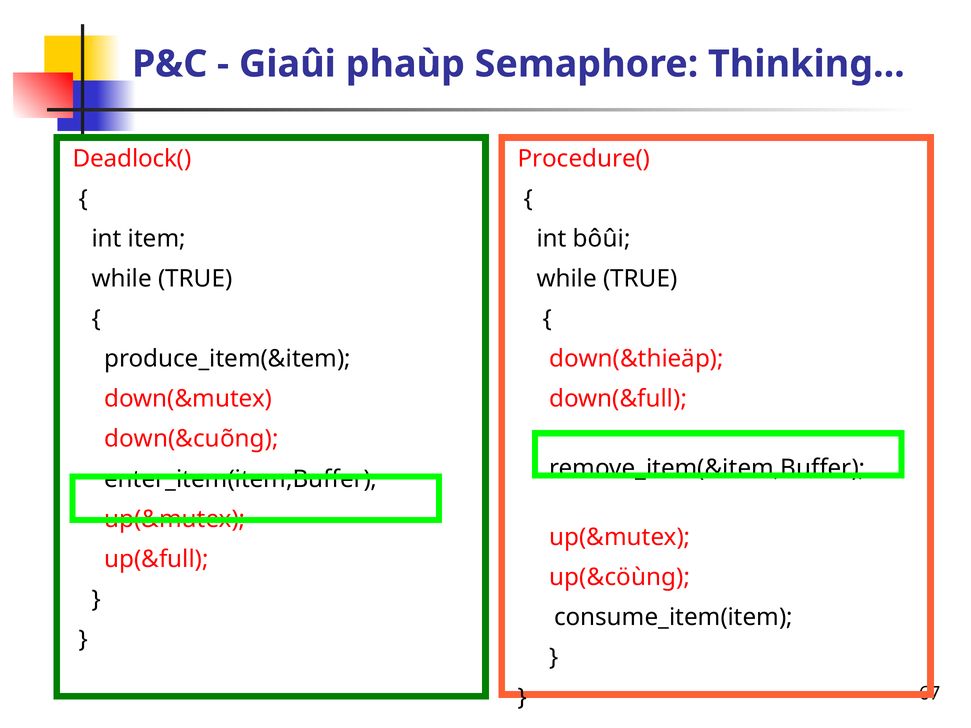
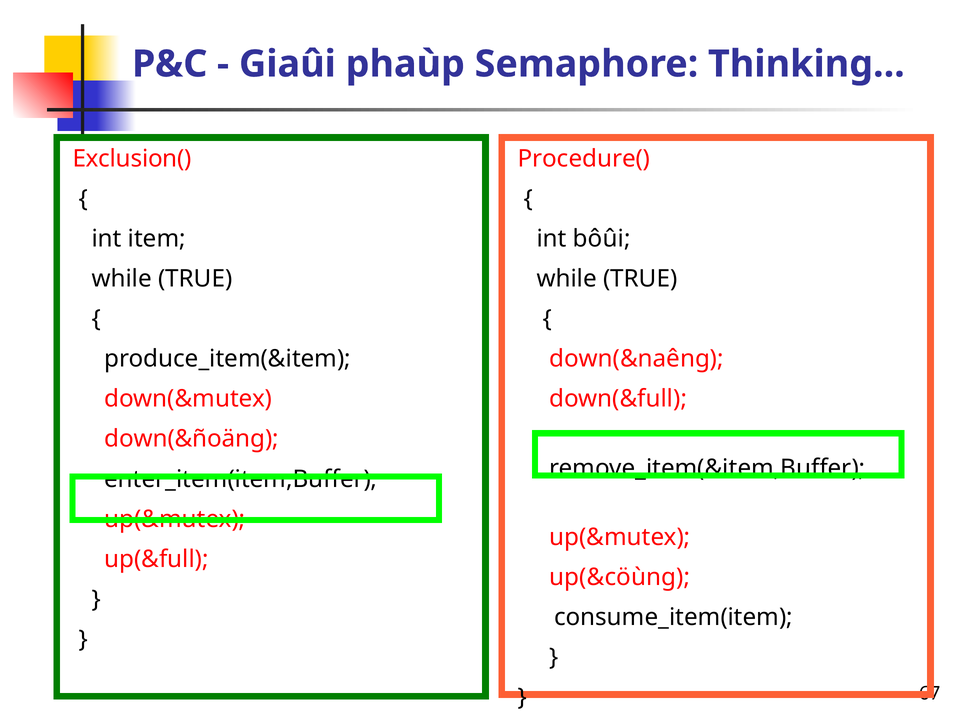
Deadlock(: Deadlock( -> Exclusion(
down(&thieäp: down(&thieäp -> down(&naêng
down(&cuõng: down(&cuõng -> down(&ñoäng
